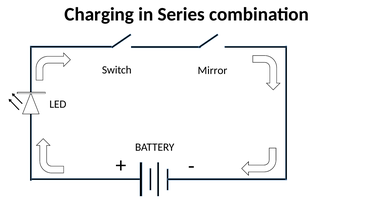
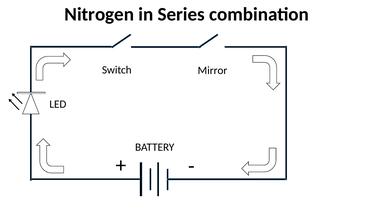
Charging: Charging -> Nitrogen
